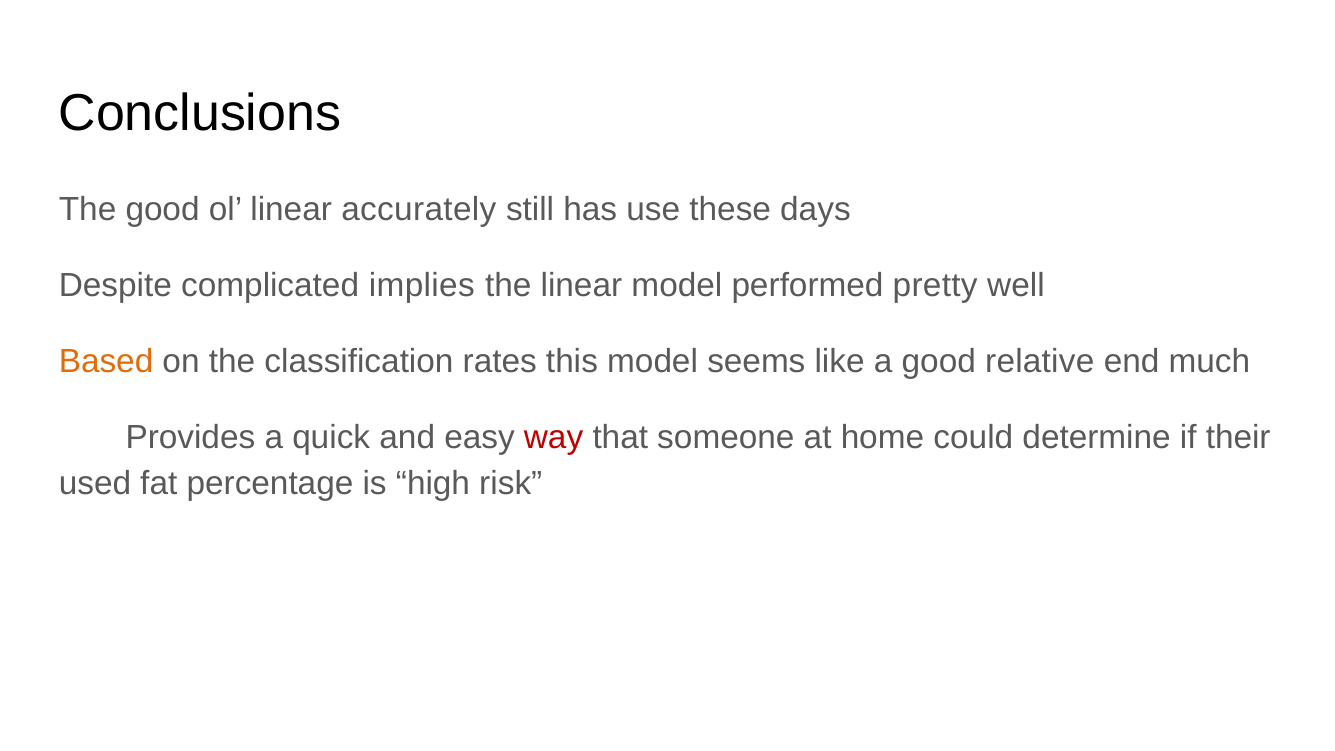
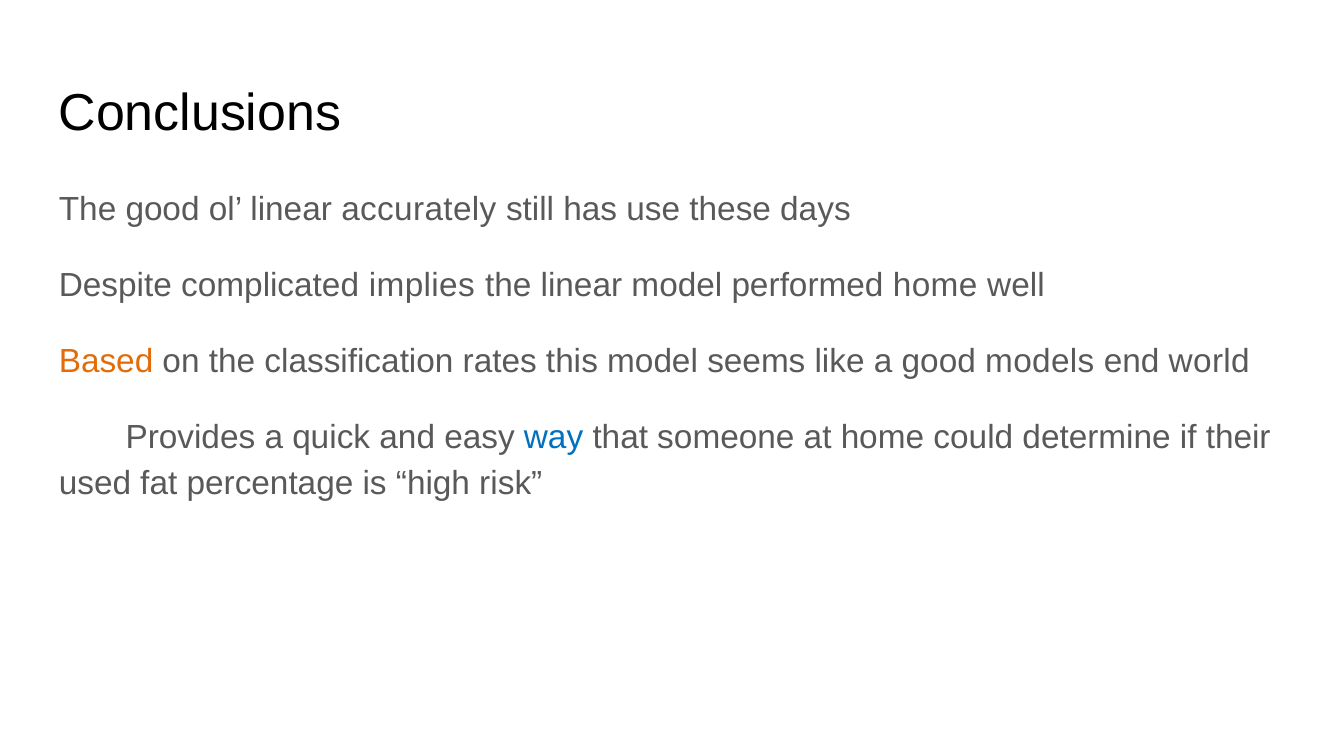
performed pretty: pretty -> home
relative: relative -> models
much: much -> world
way colour: red -> blue
